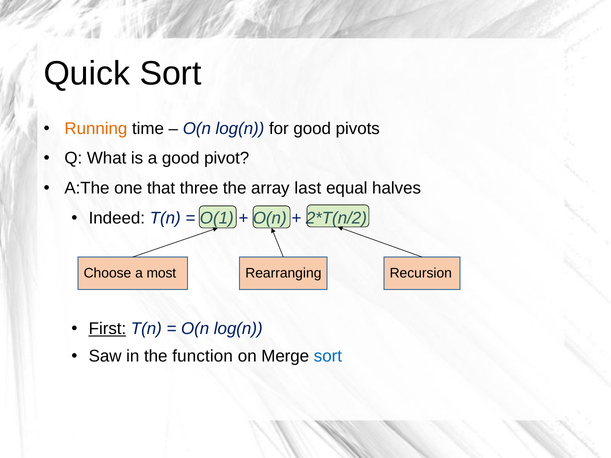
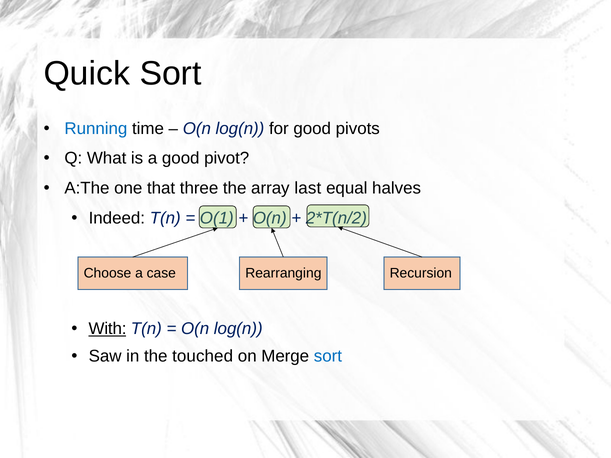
Running colour: orange -> blue
most: most -> case
First: First -> With
function: function -> touched
